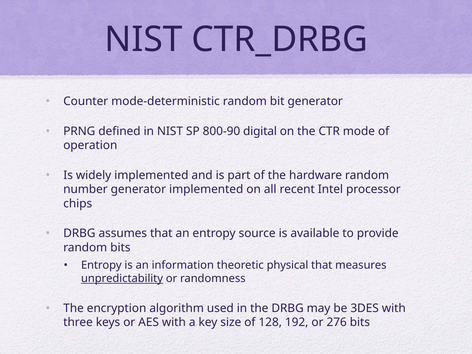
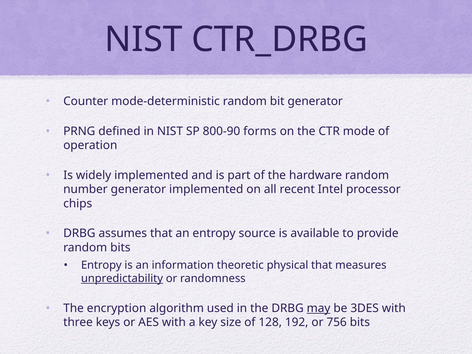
digital: digital -> forms
may underline: none -> present
276: 276 -> 756
